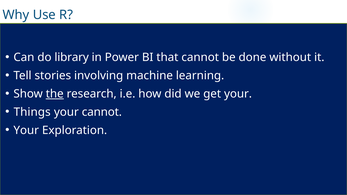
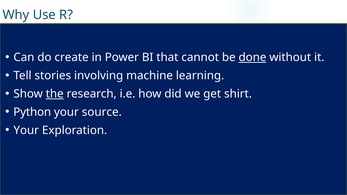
library: library -> create
done underline: none -> present
get your: your -> shirt
Things: Things -> Python
your cannot: cannot -> source
